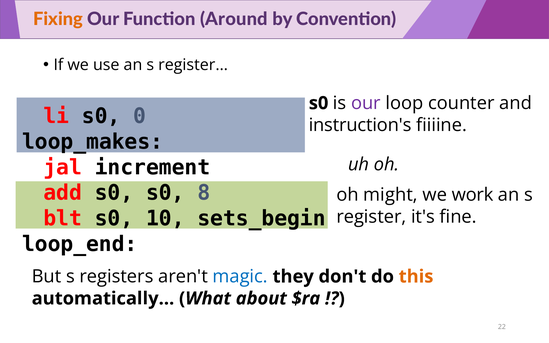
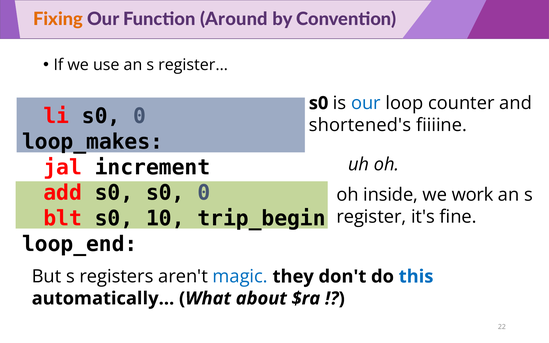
our at (366, 103) colour: purple -> blue
instruction's: instruction's -> shortened's
s0 s0 8: 8 -> 0
might: might -> inside
sets_begin: sets_begin -> trip_begin
this colour: orange -> blue
